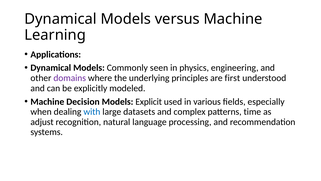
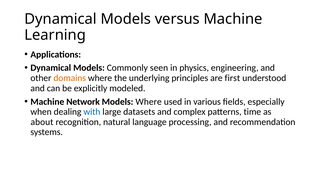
domains colour: purple -> orange
Decision: Decision -> Network
Models Explicit: Explicit -> Where
adjust: adjust -> about
